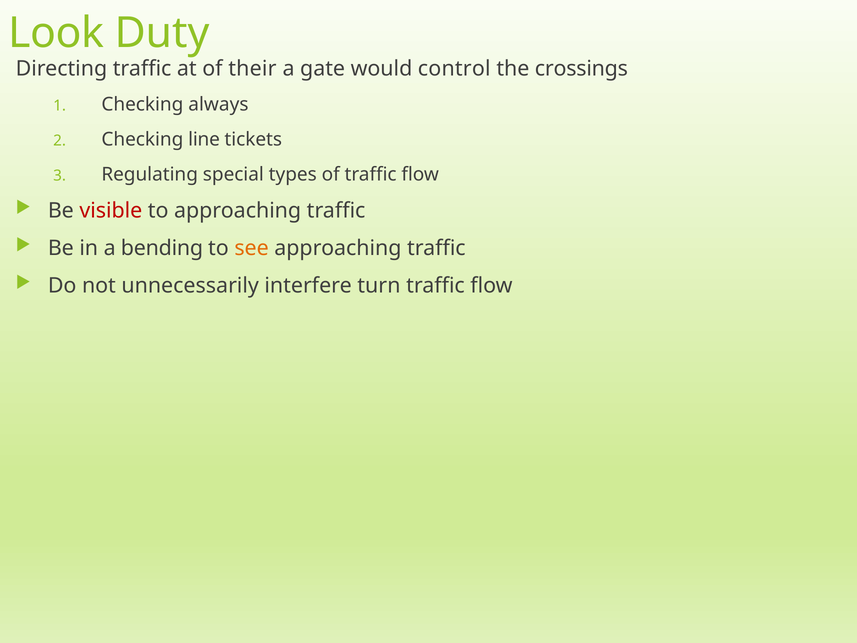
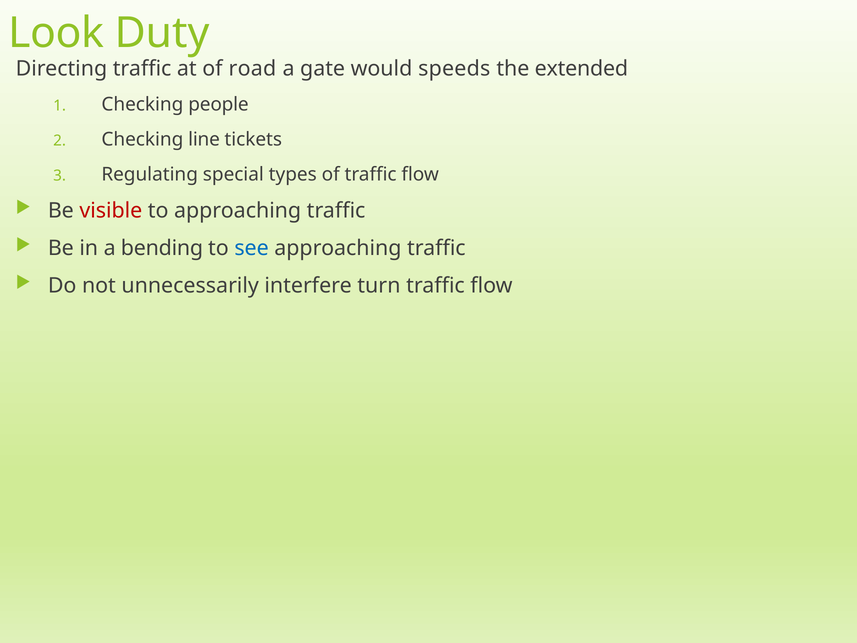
their: their -> road
control: control -> speeds
crossings: crossings -> extended
always: always -> people
see colour: orange -> blue
